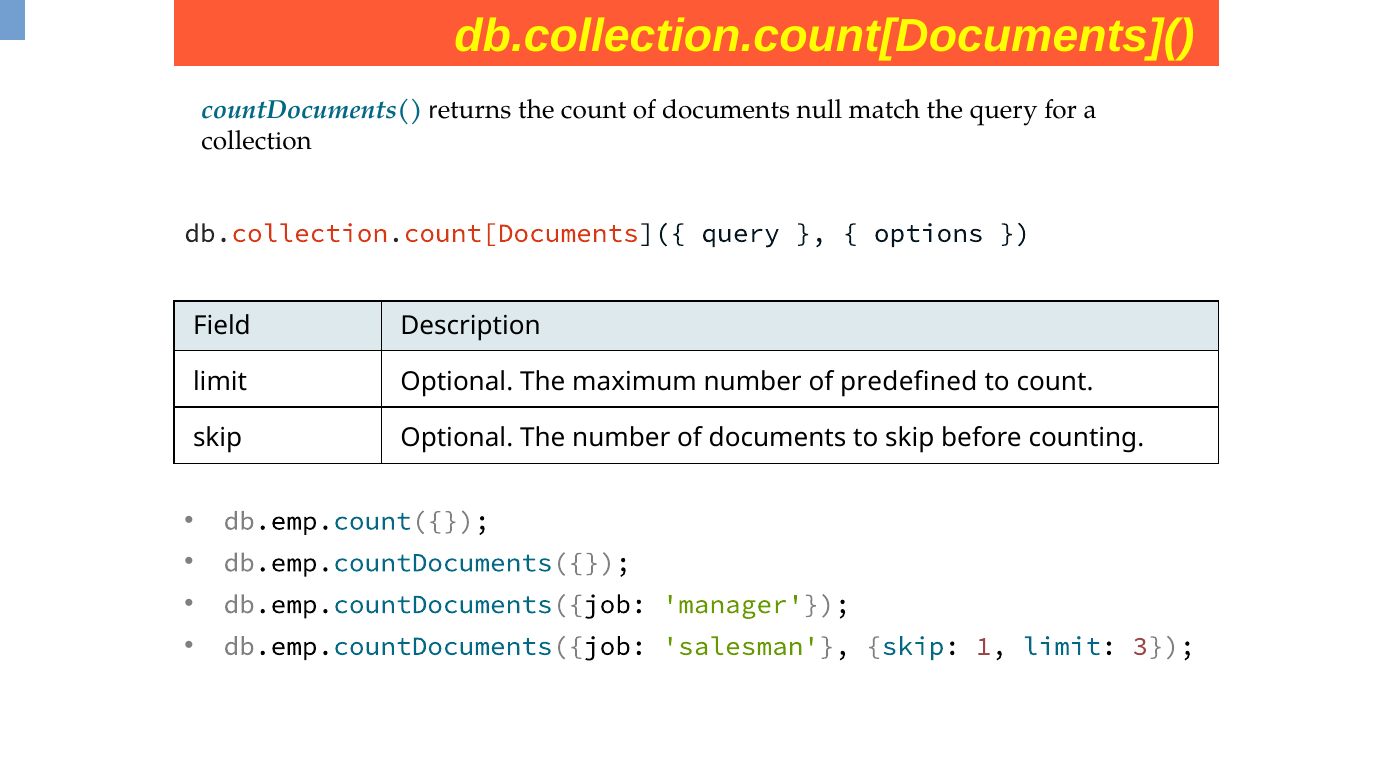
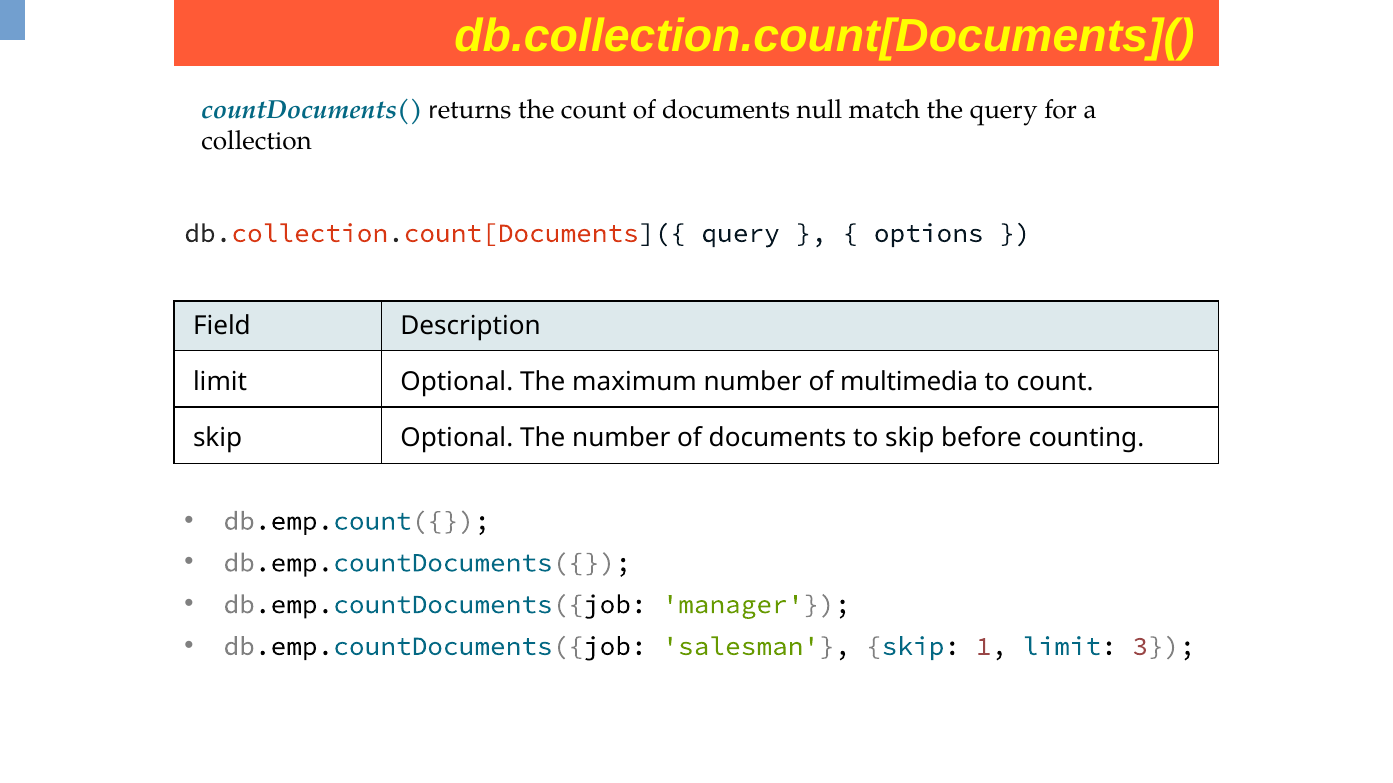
predefined: predefined -> multimedia
